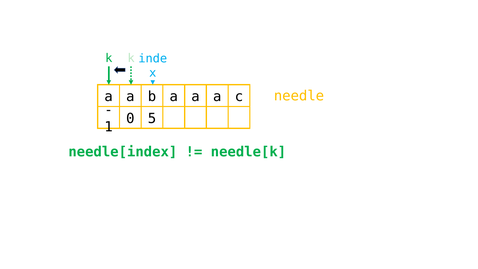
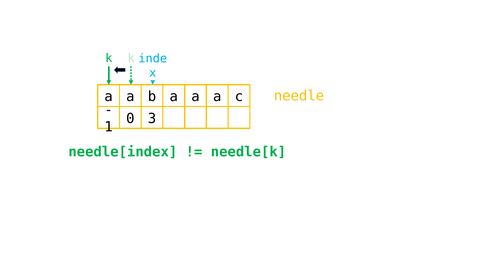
5: 5 -> 3
